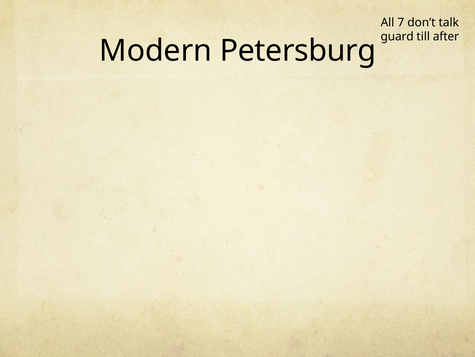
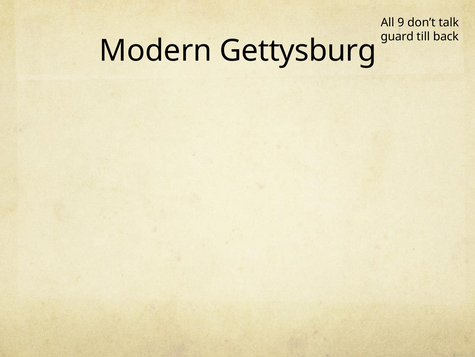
7: 7 -> 9
after: after -> back
Petersburg: Petersburg -> Gettysburg
